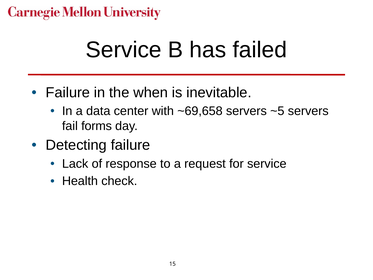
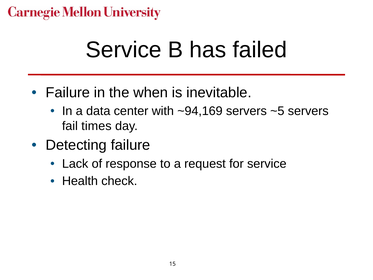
~69,658: ~69,658 -> ~94,169
forms: forms -> times
